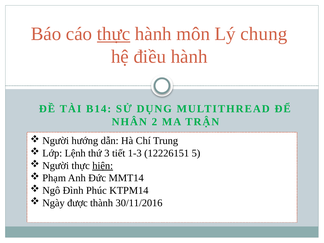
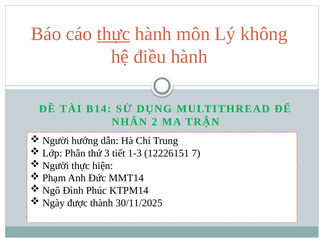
chung: chung -> không
Lệnh: Lệnh -> Phân
5: 5 -> 7
hiện underline: present -> none
30/11/2016: 30/11/2016 -> 30/11/2025
